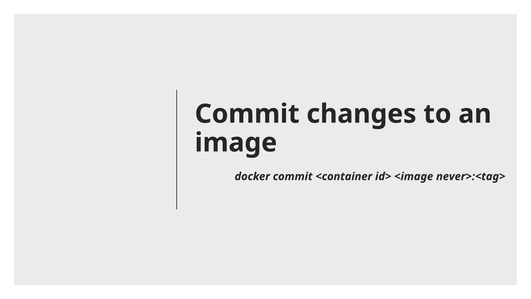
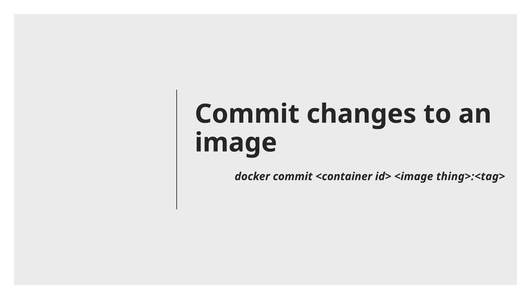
never>:<tag>: never>:<tag> -> thing>:<tag>
